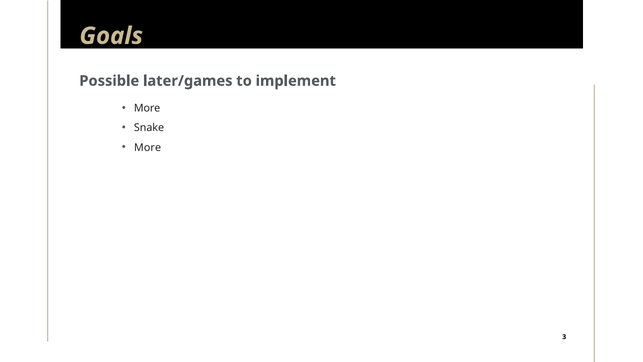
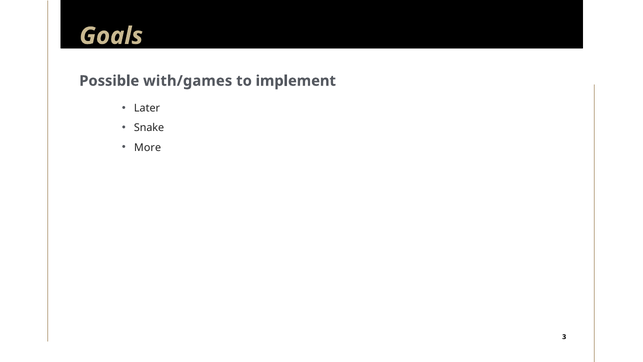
later/games: later/games -> with/games
More at (147, 108): More -> Later
